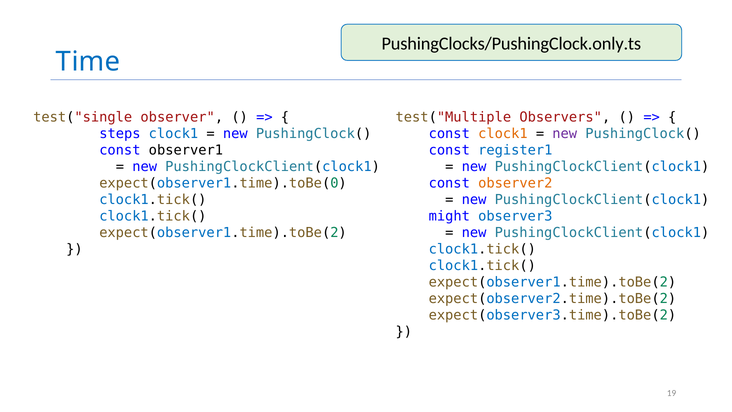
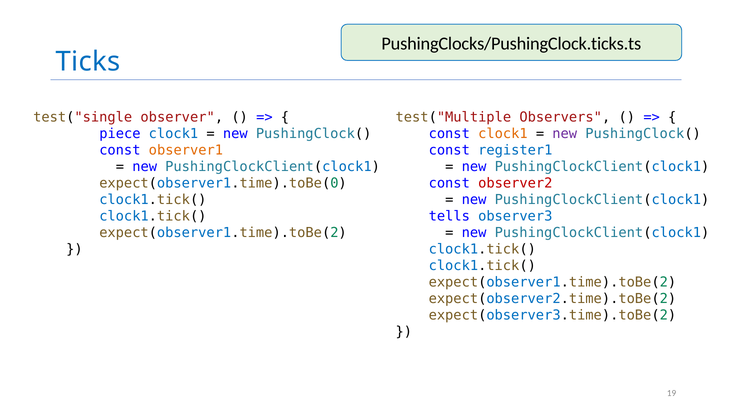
PushingClocks/PushingClock.only.ts: PushingClocks/PushingClock.only.ts -> PushingClocks/PushingClock.ticks.ts
Time: Time -> Ticks
steps: steps -> piece
observer1 colour: black -> orange
observer2 colour: orange -> red
might: might -> tells
